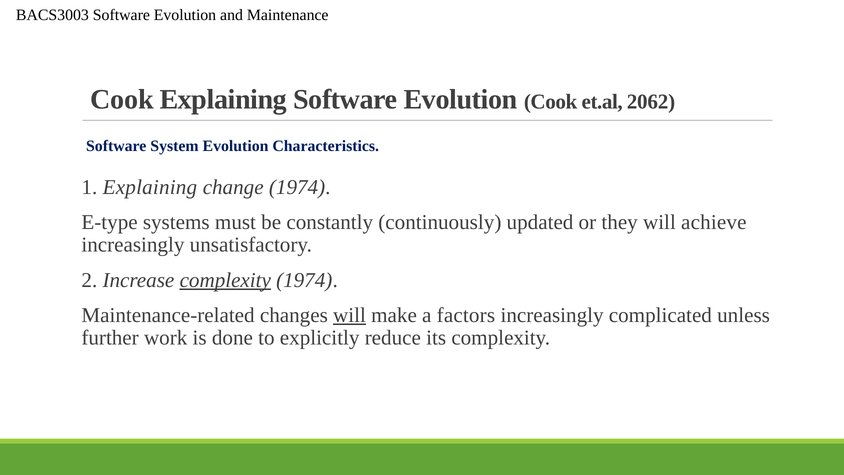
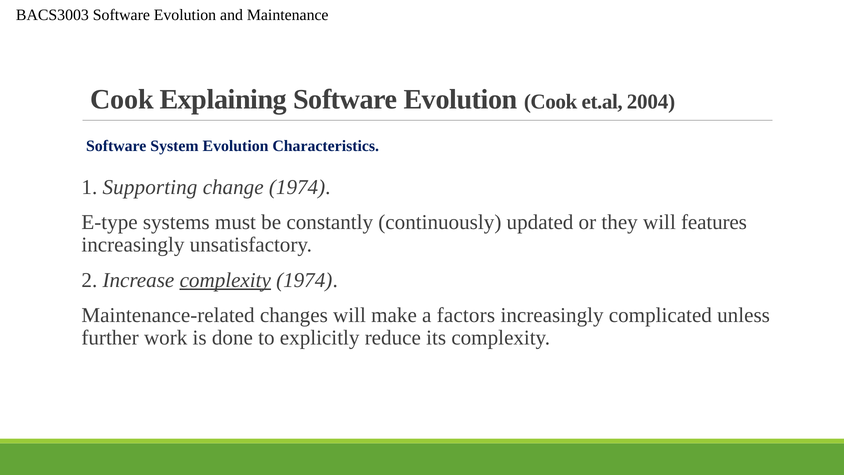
2062: 2062 -> 2004
1 Explaining: Explaining -> Supporting
achieve: achieve -> features
will at (350, 315) underline: present -> none
